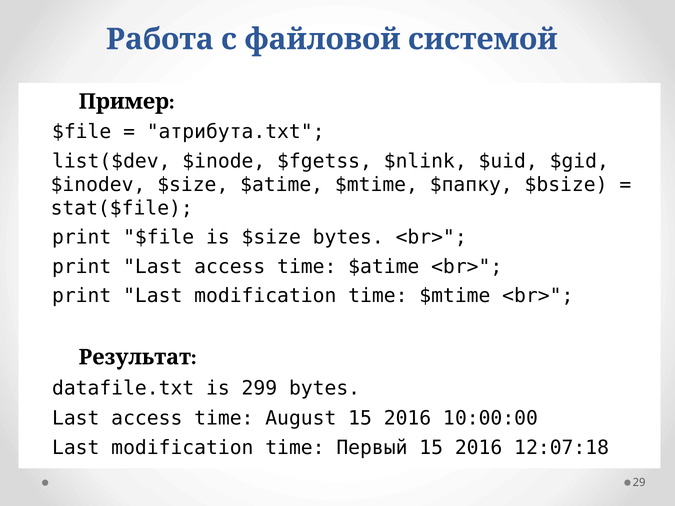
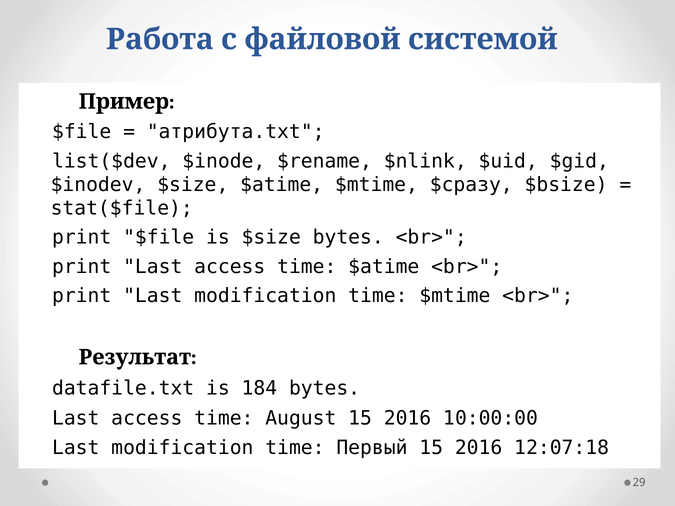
$fgetss: $fgetss -> $rename
$папку: $папку -> $сразу
299: 299 -> 184
